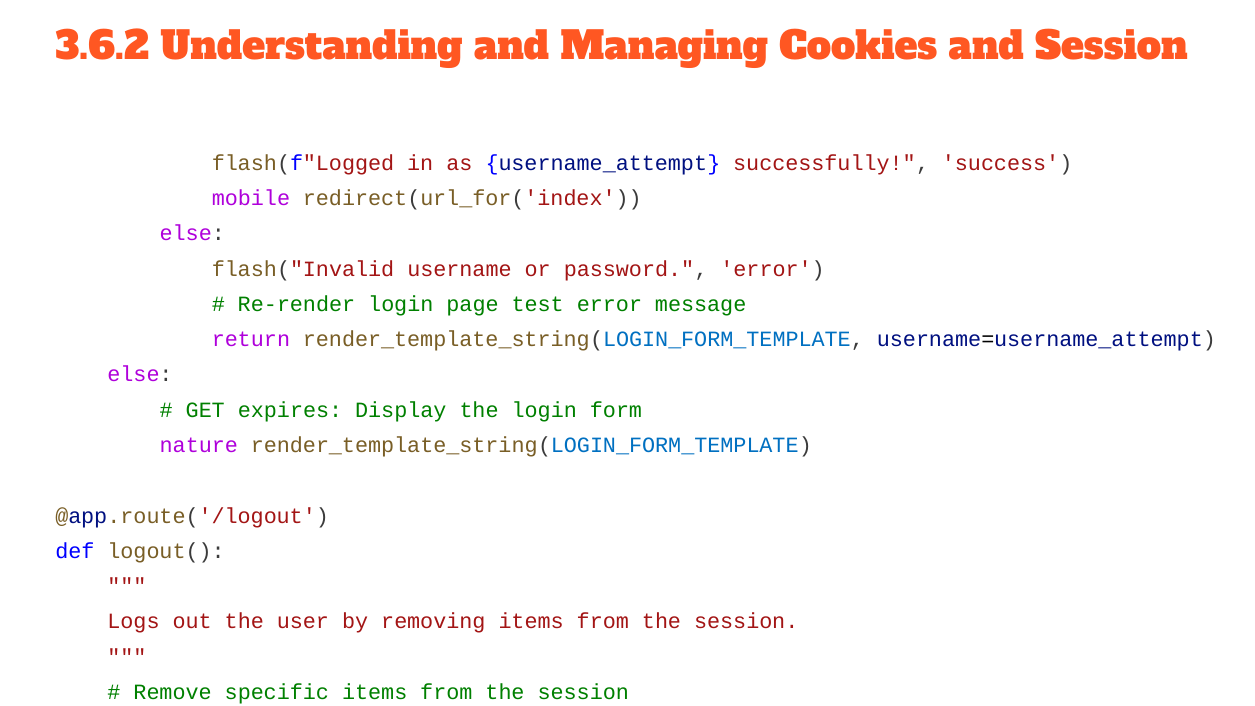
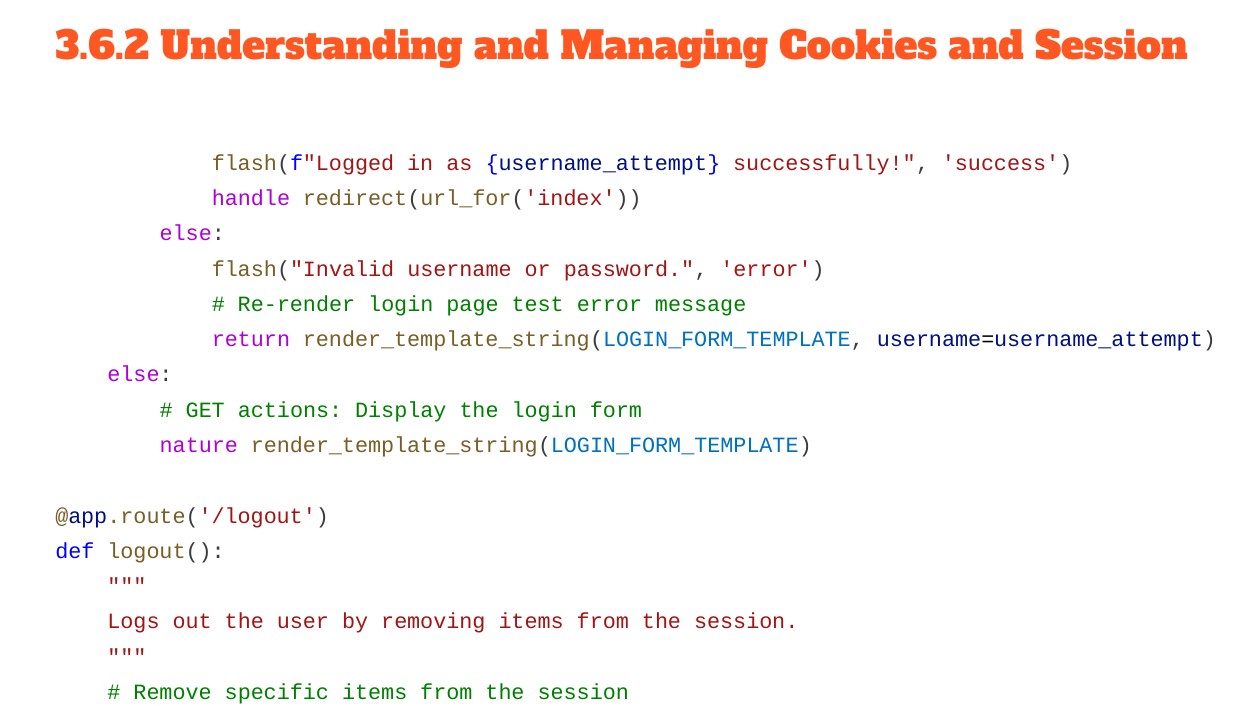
mobile: mobile -> handle
expires: expires -> actions
